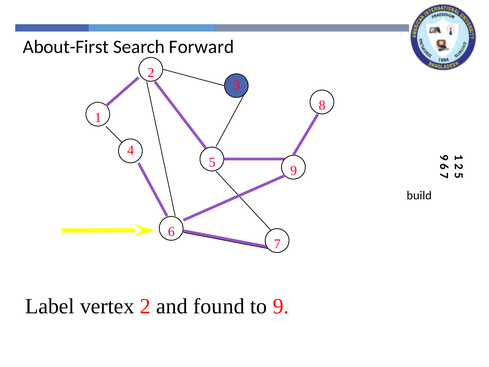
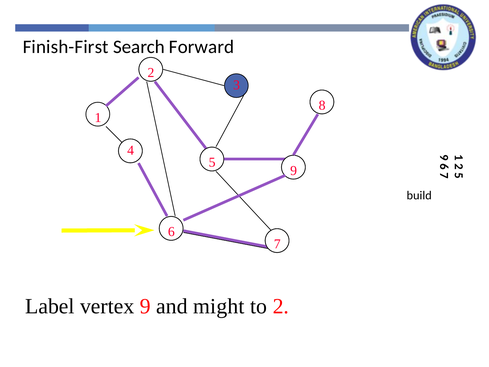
About-First: About-First -> Finish-First
vertex 2: 2 -> 9
found: found -> might
to 9: 9 -> 2
